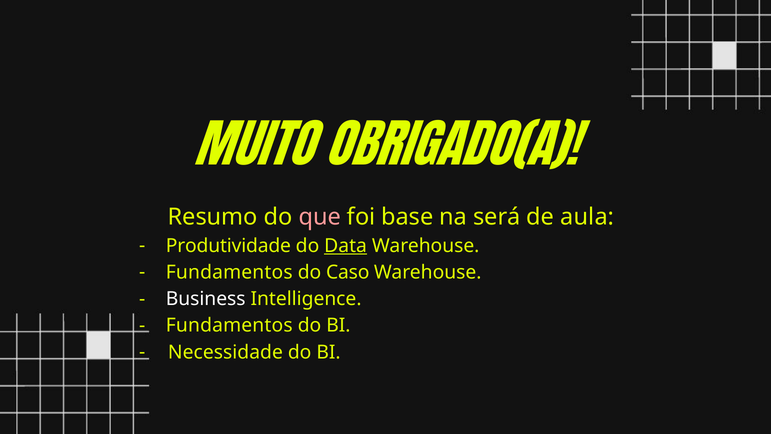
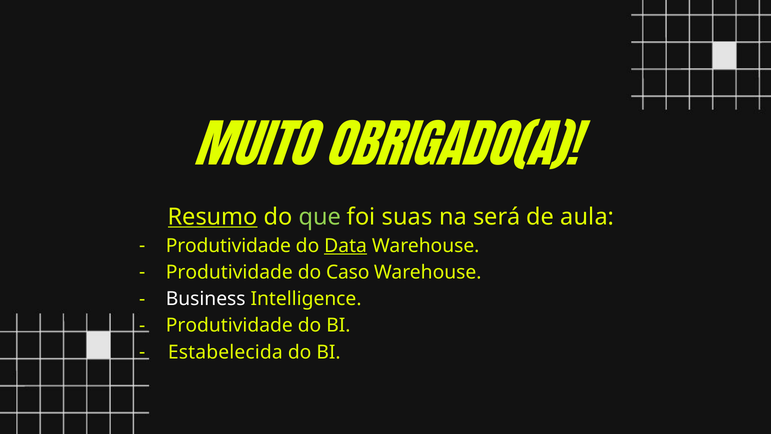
Resumo underline: none -> present
que colour: pink -> light green
base: base -> suas
Fundamentos at (229, 272): Fundamentos -> Produtividade
Fundamentos at (229, 325): Fundamentos -> Produtividade
Necessidade: Necessidade -> Estabelecida
